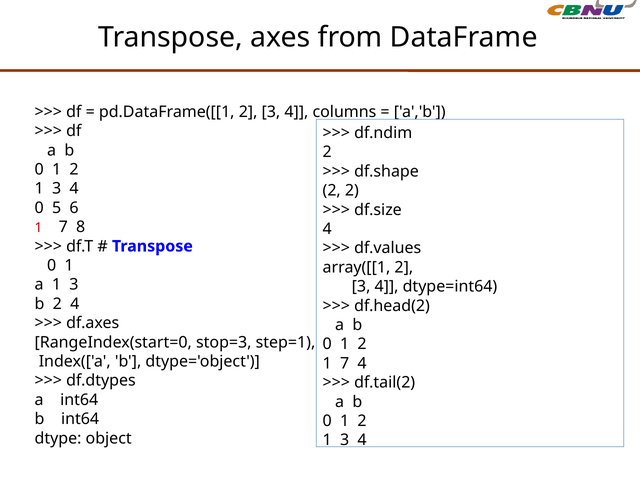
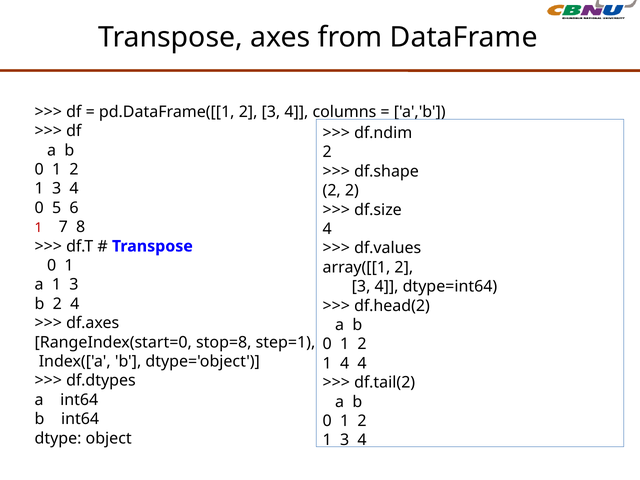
stop=3: stop=3 -> stop=8
7 at (345, 363): 7 -> 4
